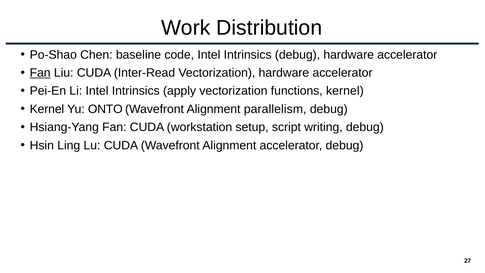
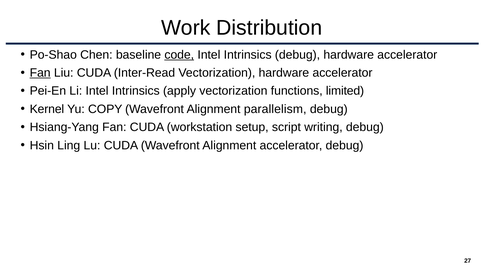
code underline: none -> present
functions kernel: kernel -> limited
ONTO: ONTO -> COPY
